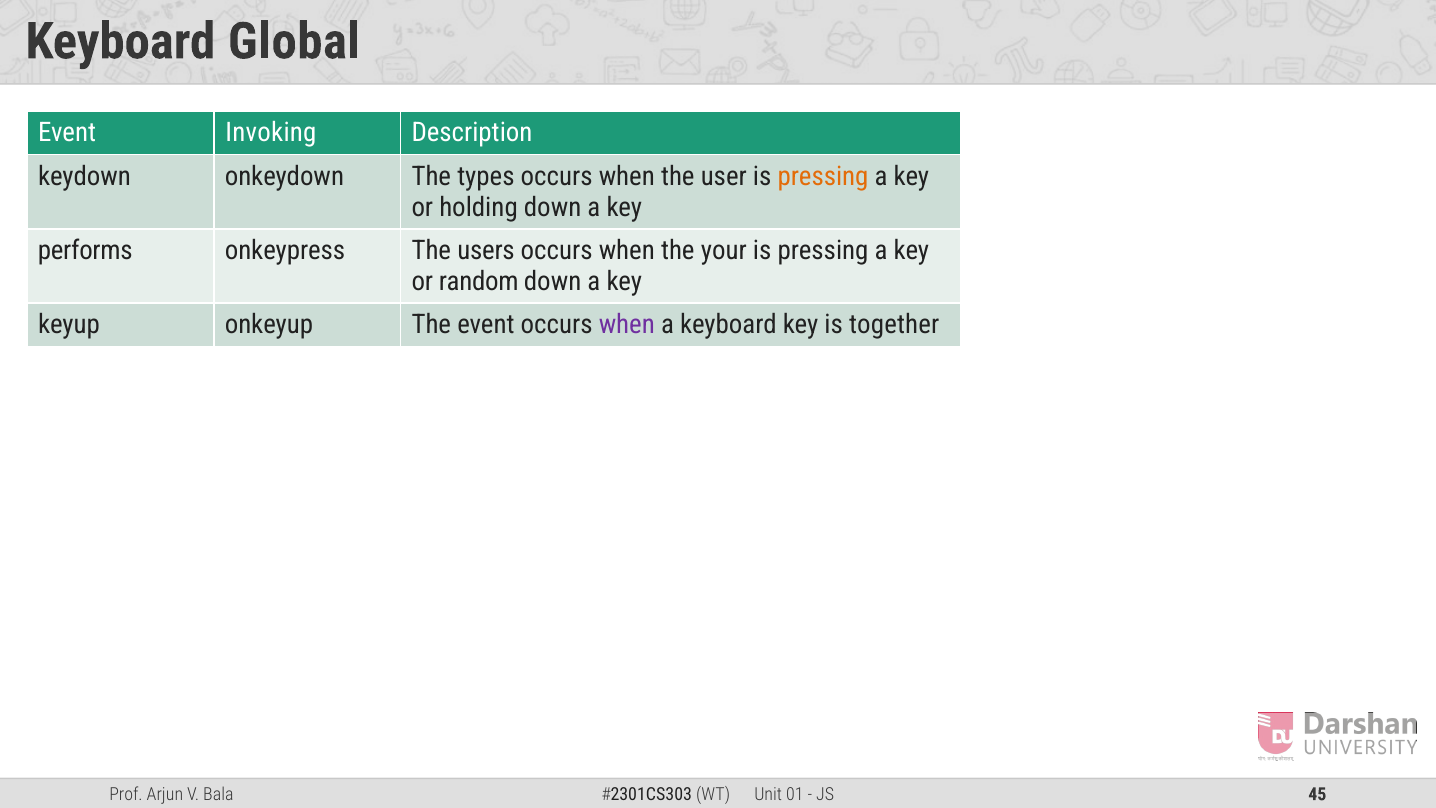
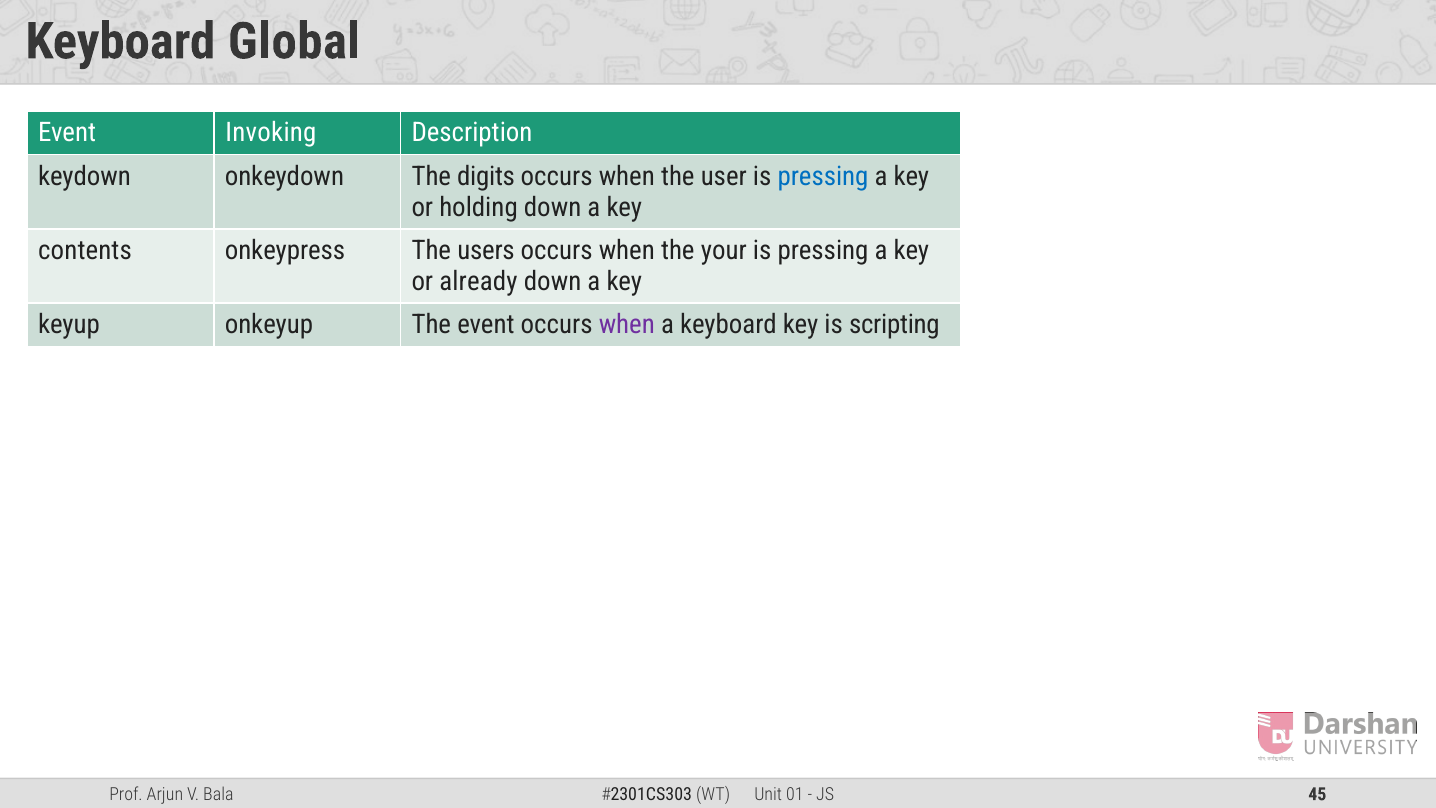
types: types -> digits
pressing at (823, 176) colour: orange -> blue
performs: performs -> contents
random: random -> already
together: together -> scripting
